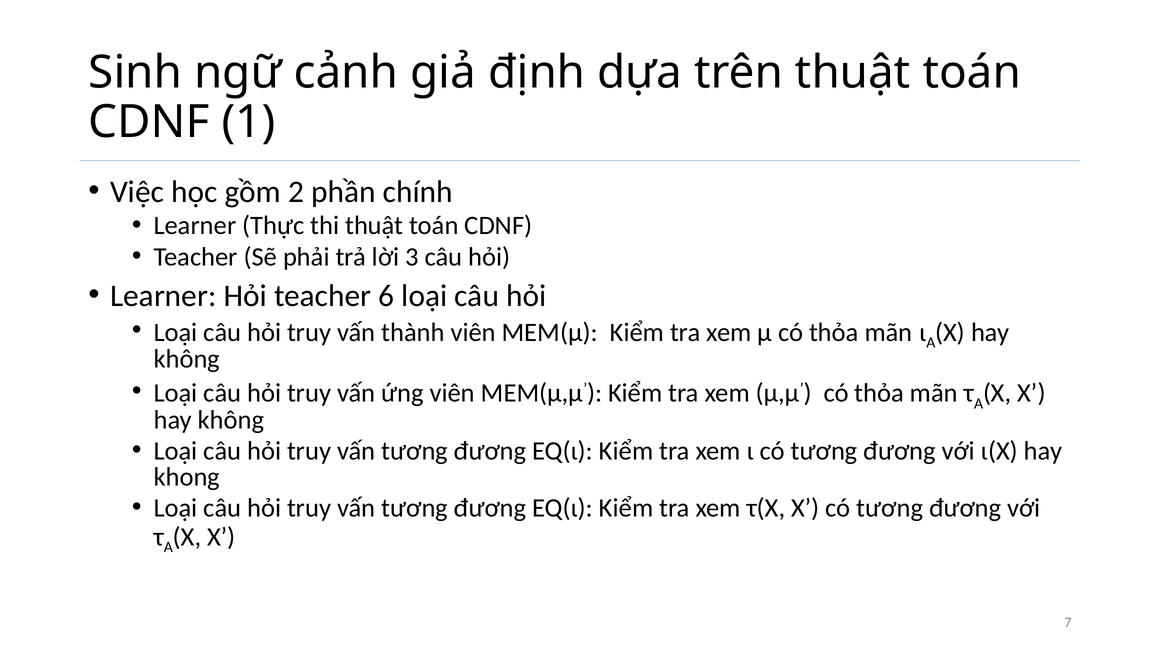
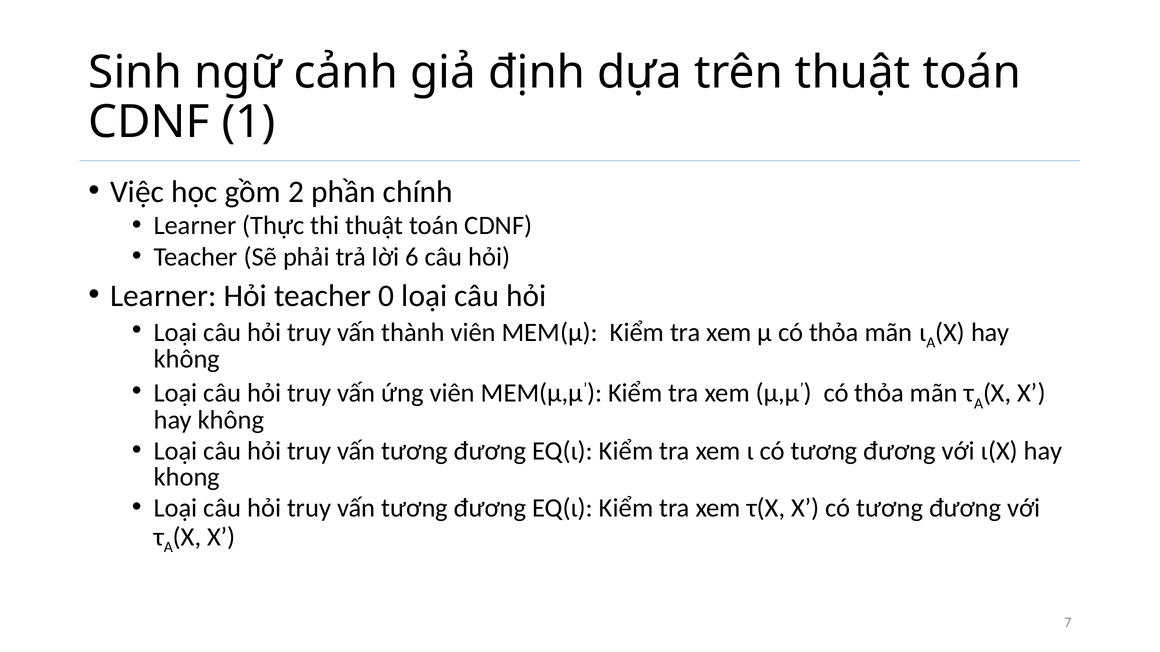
3: 3 -> 6
6: 6 -> 0
